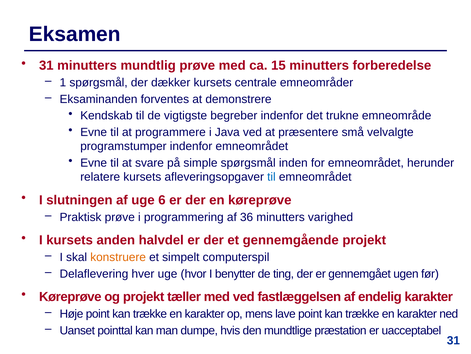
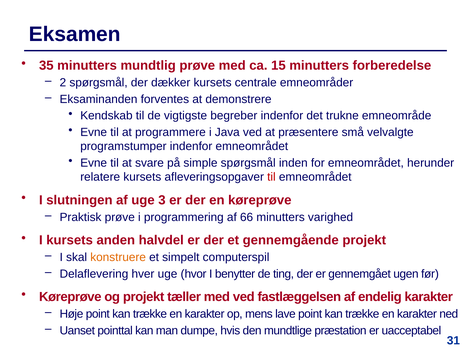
31 at (46, 65): 31 -> 35
1: 1 -> 2
til at (271, 177) colour: blue -> red
6: 6 -> 3
36: 36 -> 66
